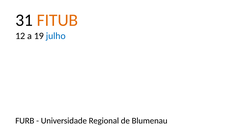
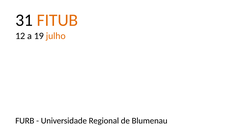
julho colour: blue -> orange
